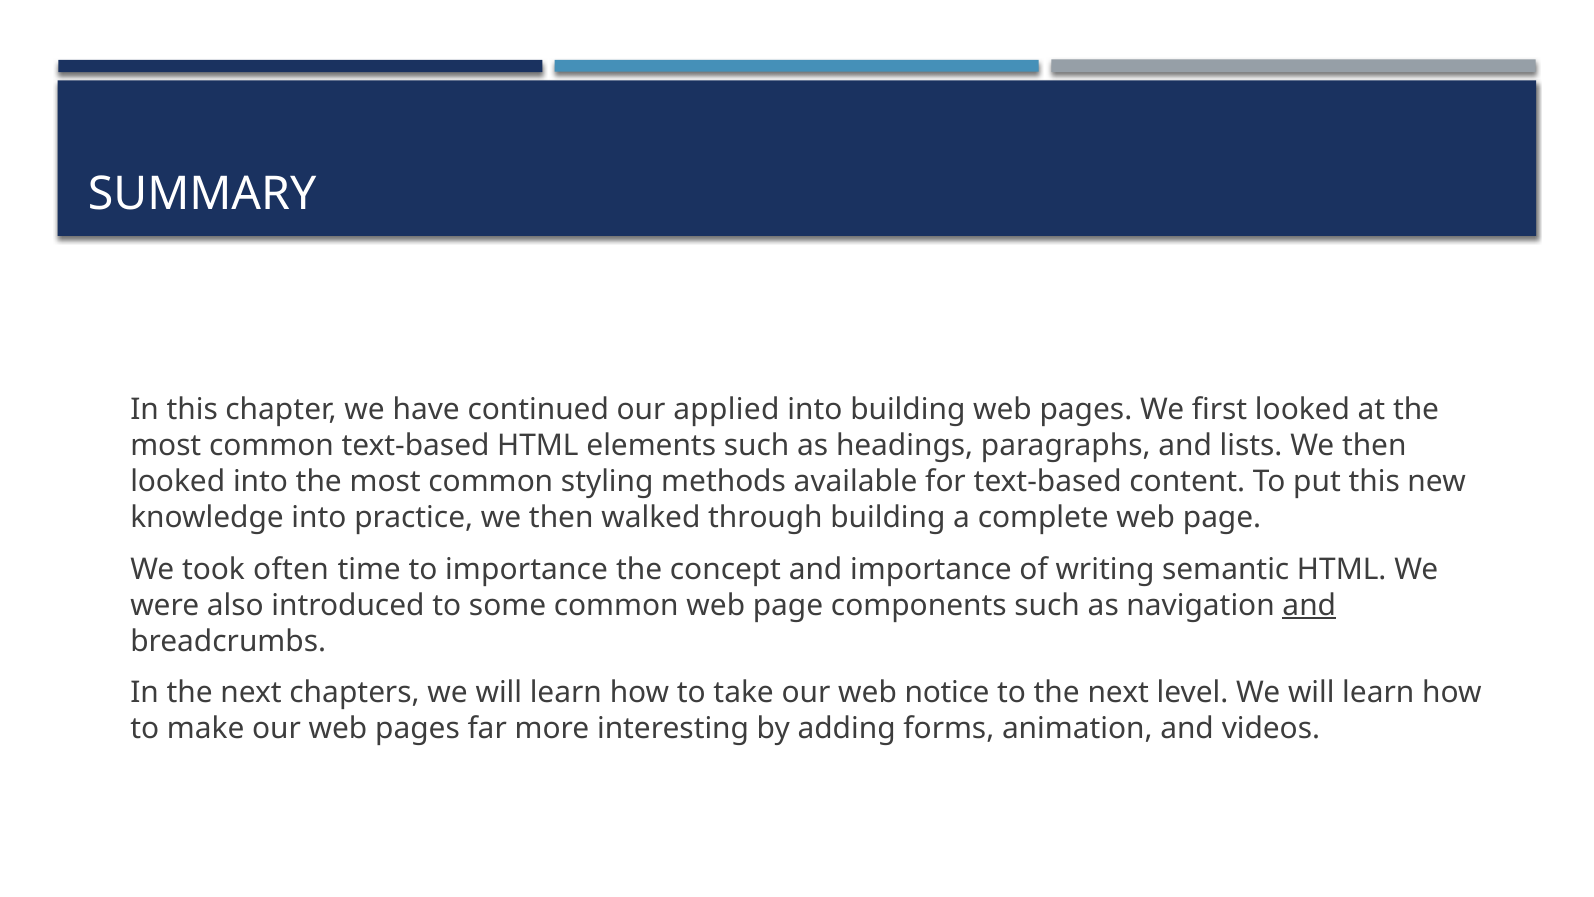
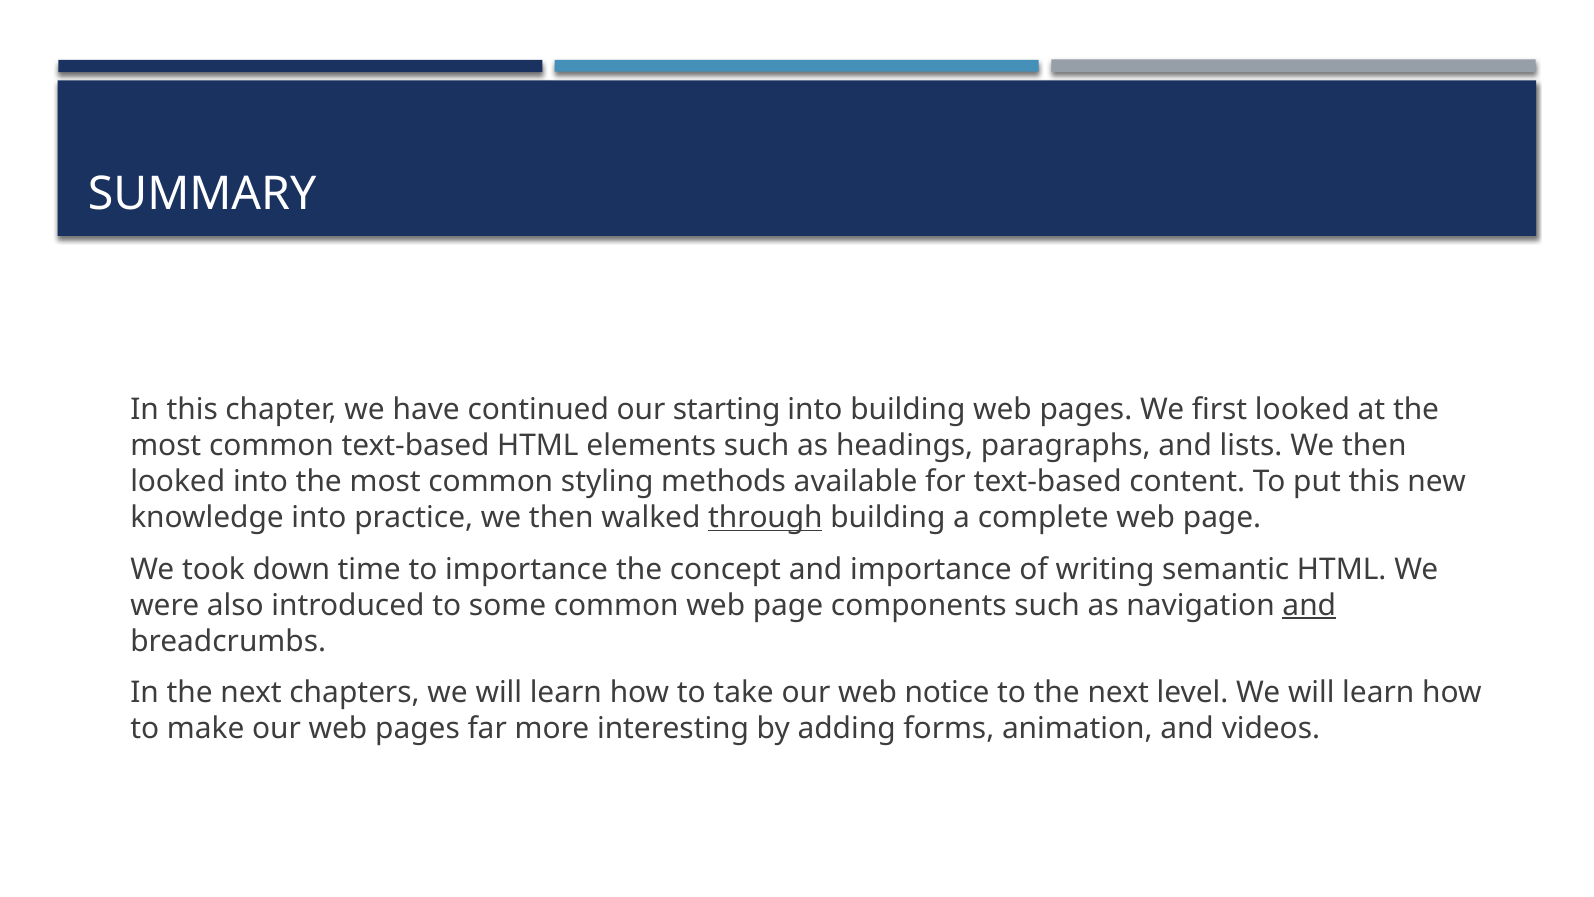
applied: applied -> starting
through underline: none -> present
often: often -> down
